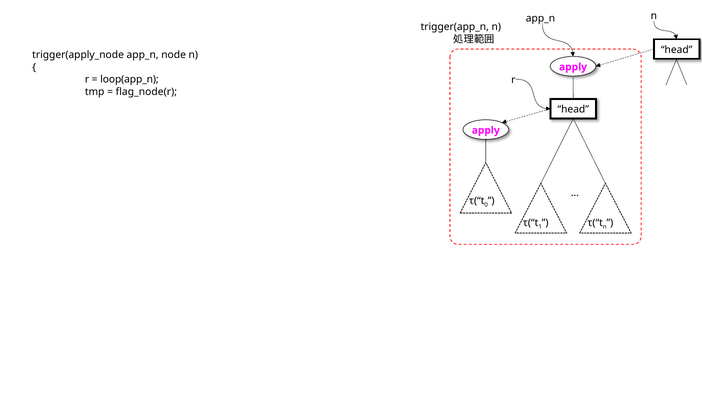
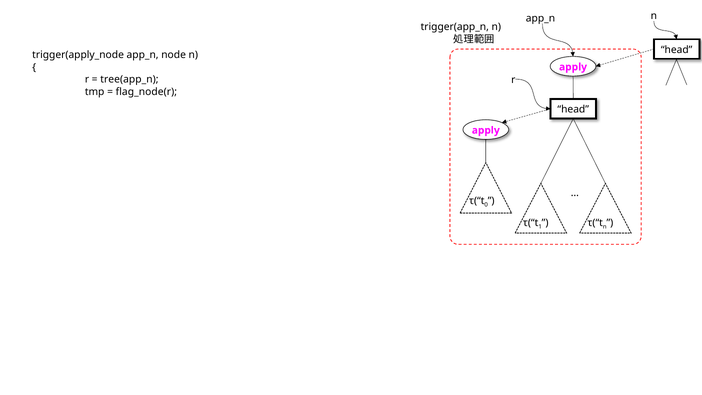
loop(app_n: loop(app_n -> tree(app_n
